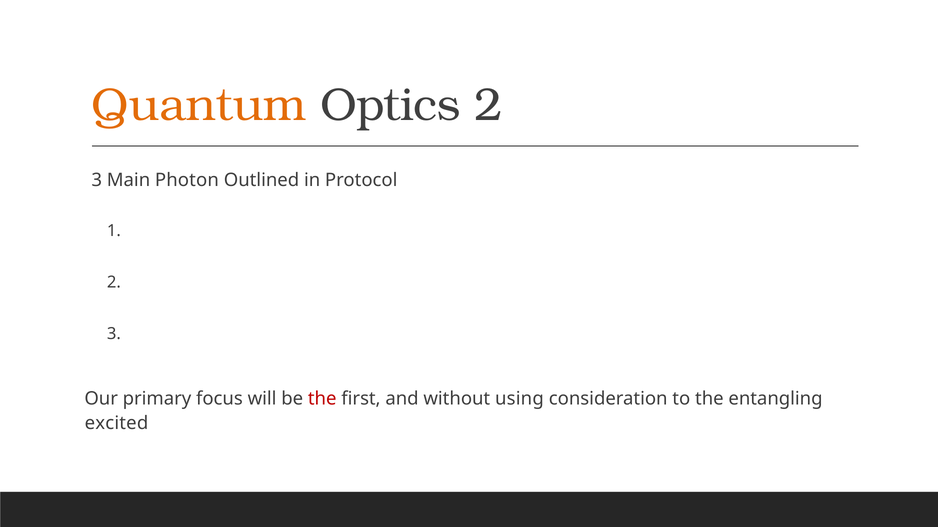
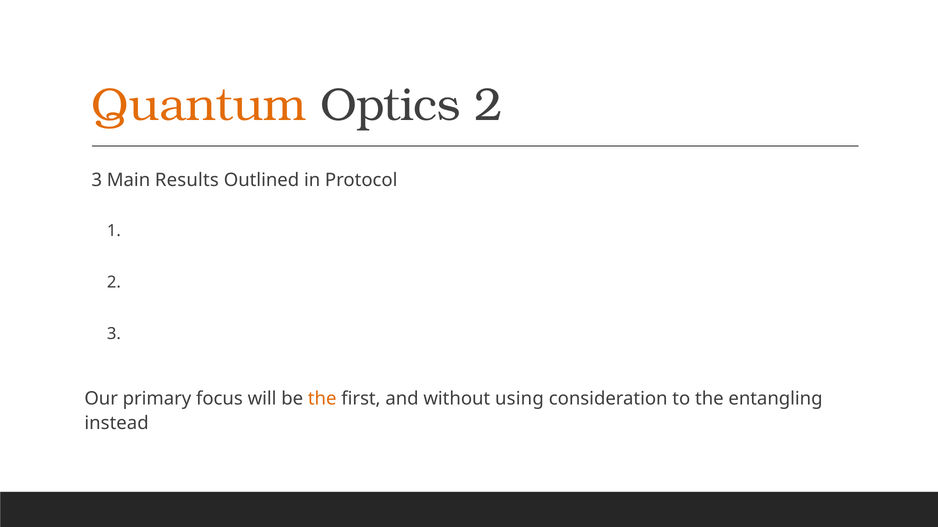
Photon: Photon -> Results
the at (322, 399) colour: red -> orange
excited: excited -> instead
